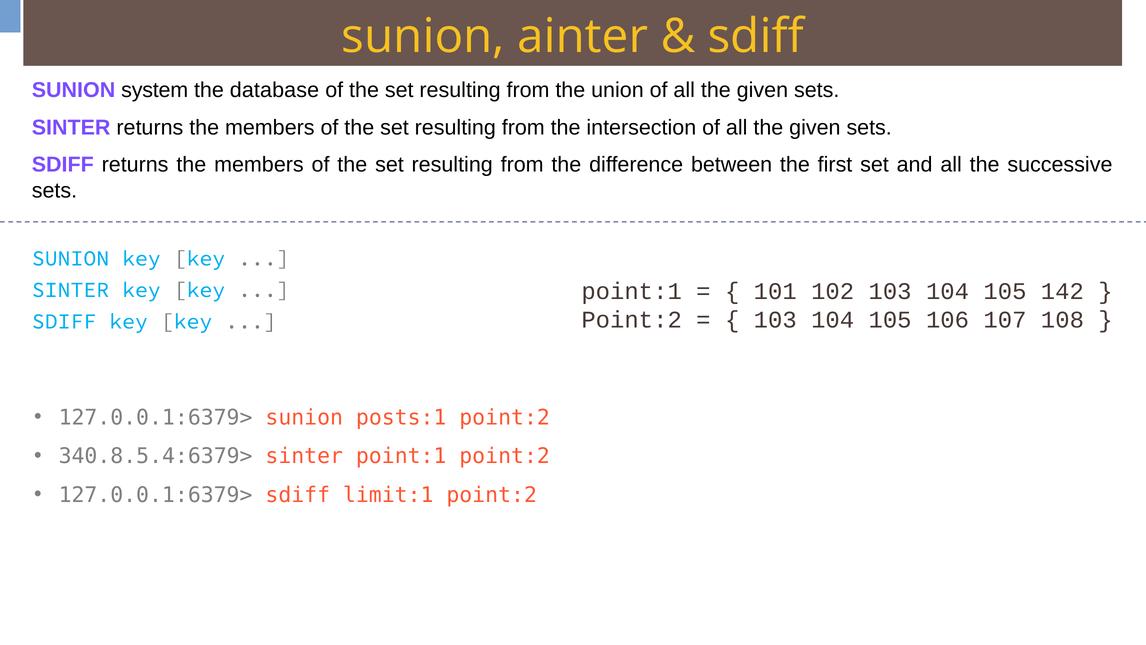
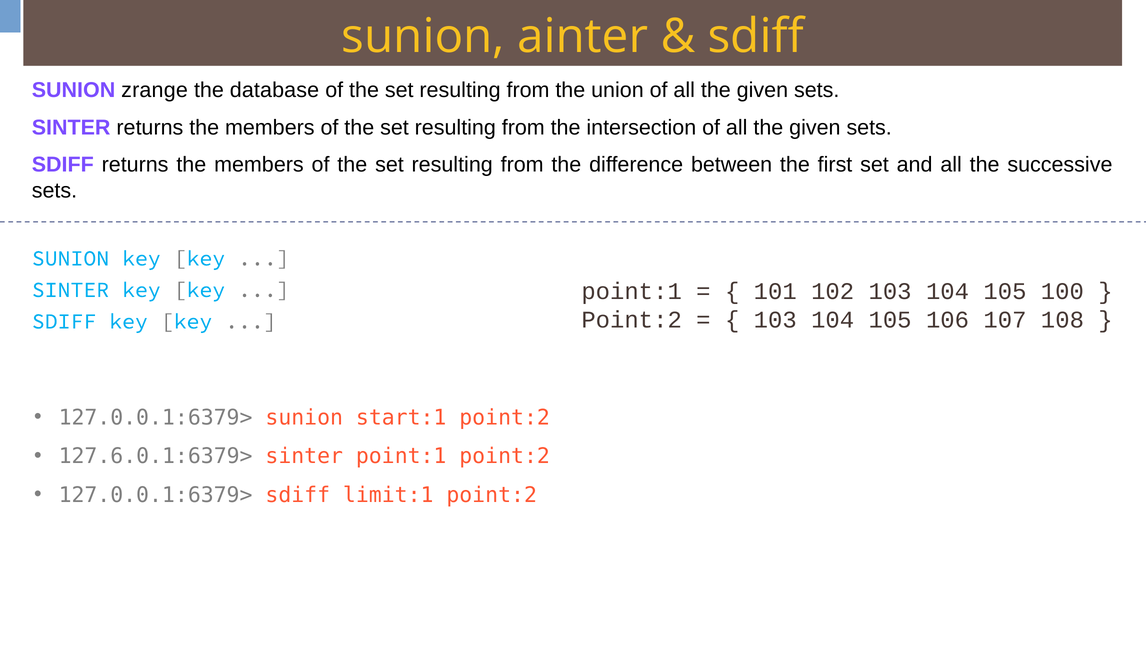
system: system -> zrange
142: 142 -> 100
posts:1: posts:1 -> start:1
340.8.5.4:6379>: 340.8.5.4:6379> -> 127.6.0.1:6379>
